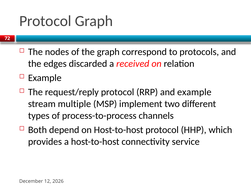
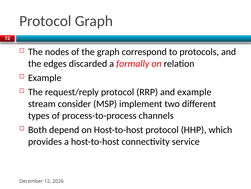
received: received -> formally
multiple: multiple -> consider
